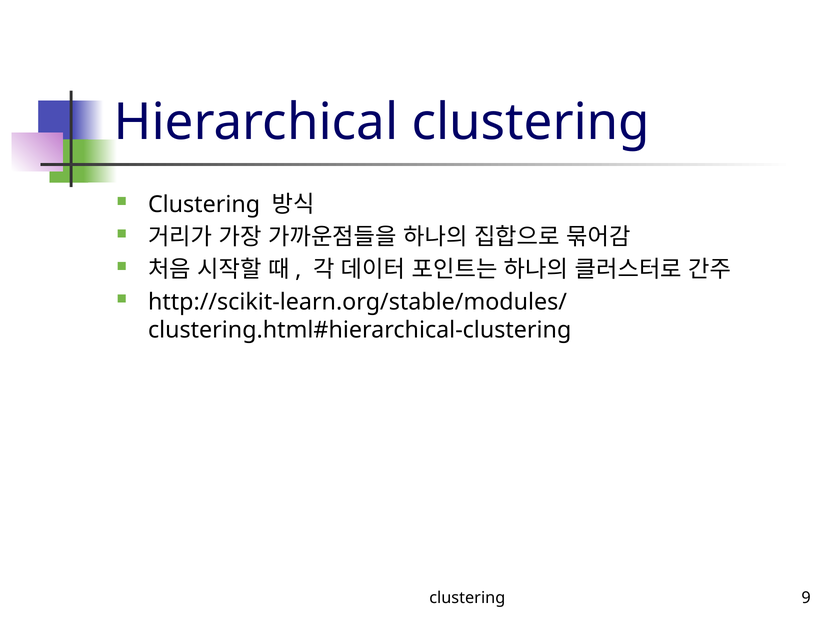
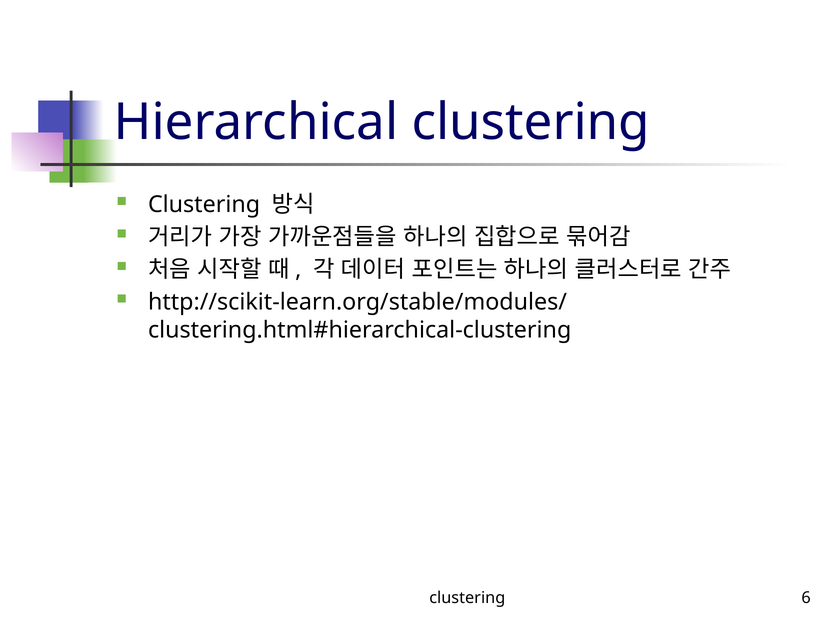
9: 9 -> 6
